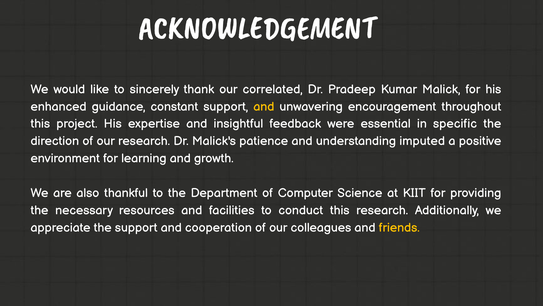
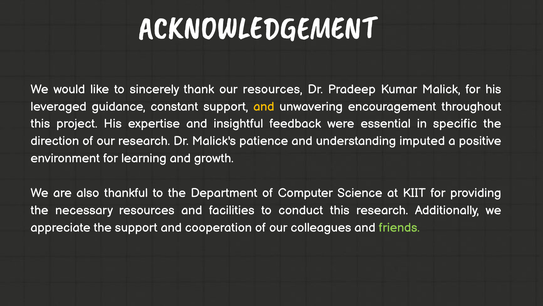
our correlated: correlated -> resources
enhanced: enhanced -> leveraged
friends colour: yellow -> light green
